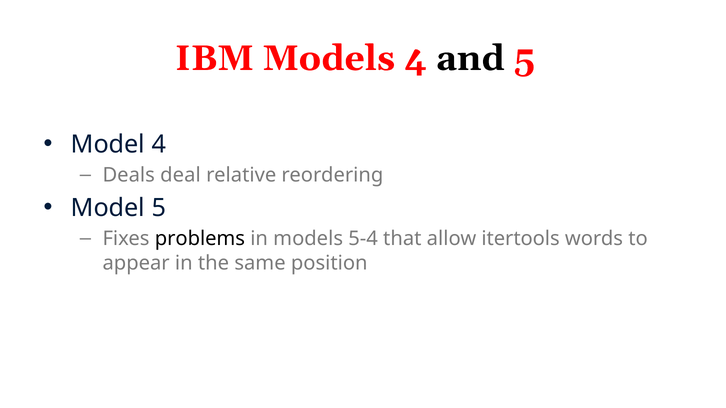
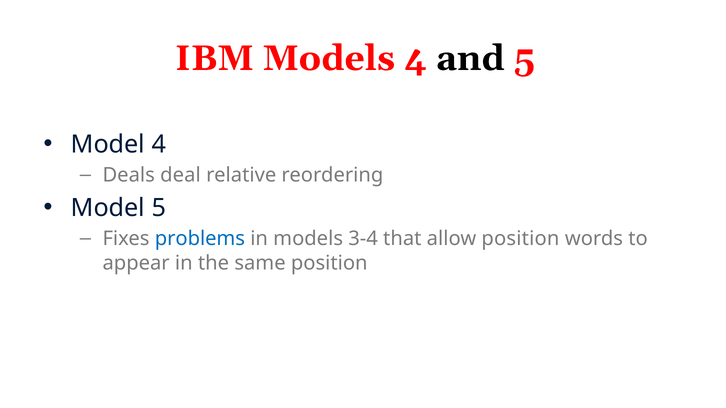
problems colour: black -> blue
5-4: 5-4 -> 3-4
allow itertools: itertools -> position
